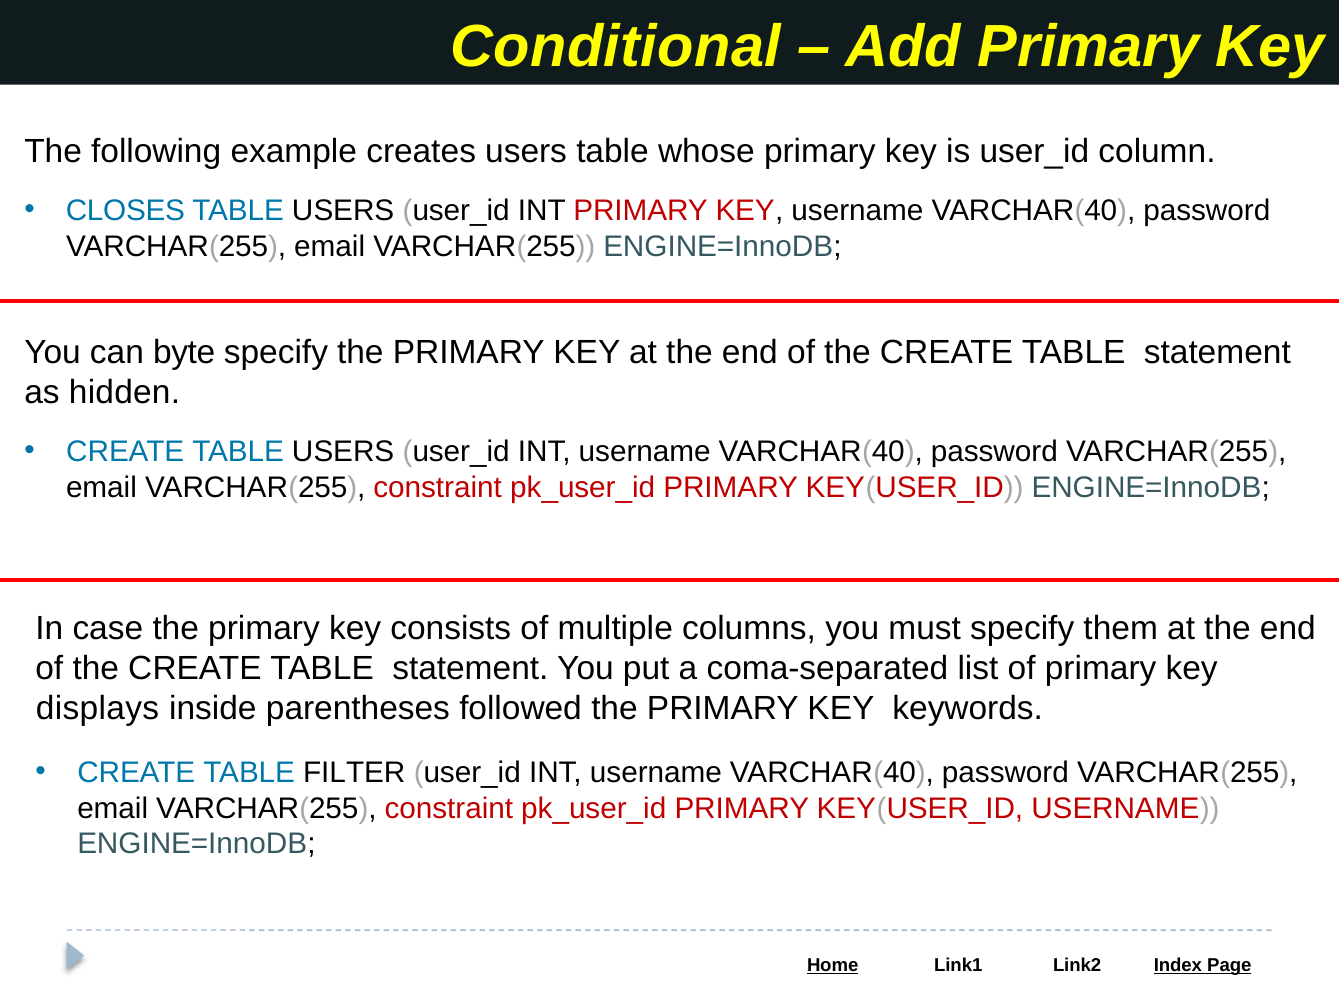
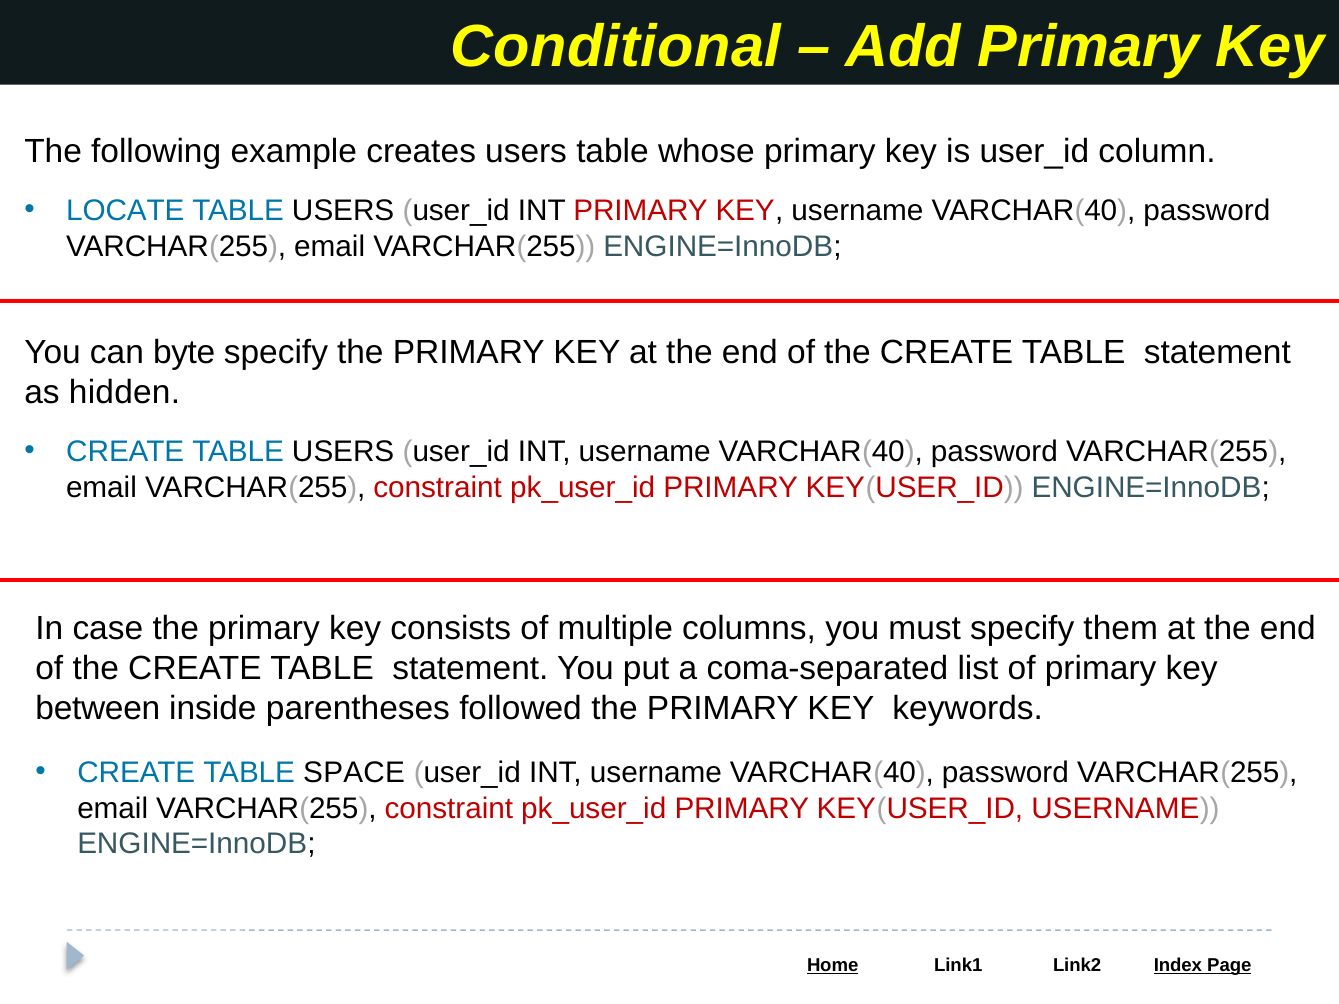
CLOSES: CLOSES -> LOCATE
displays: displays -> between
FILTER: FILTER -> SPACE
